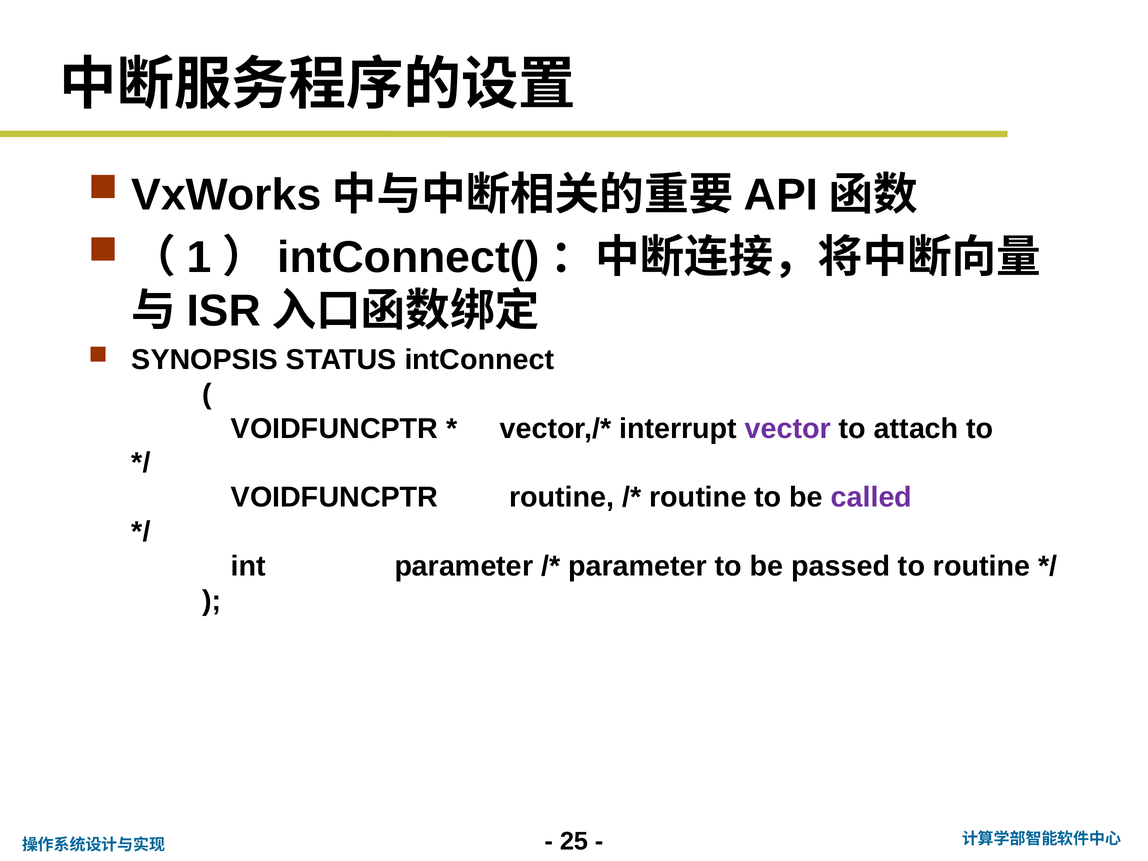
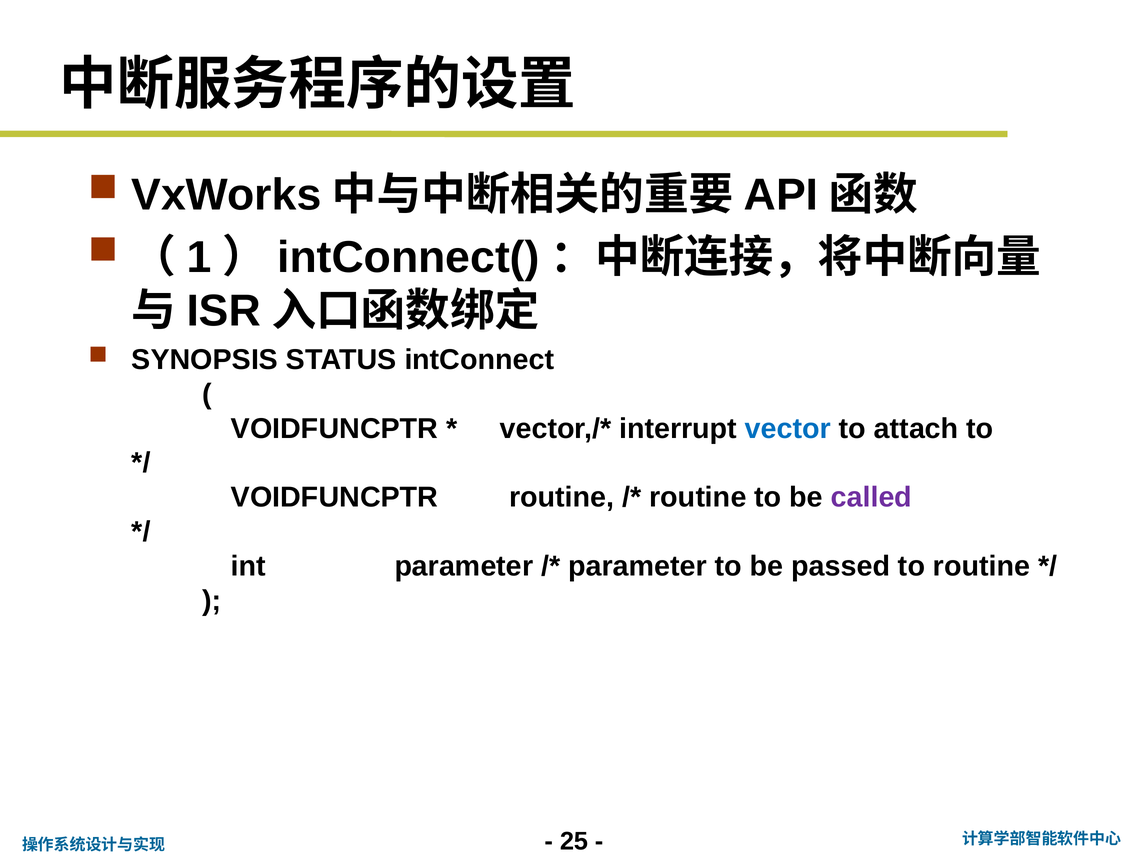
vector colour: purple -> blue
